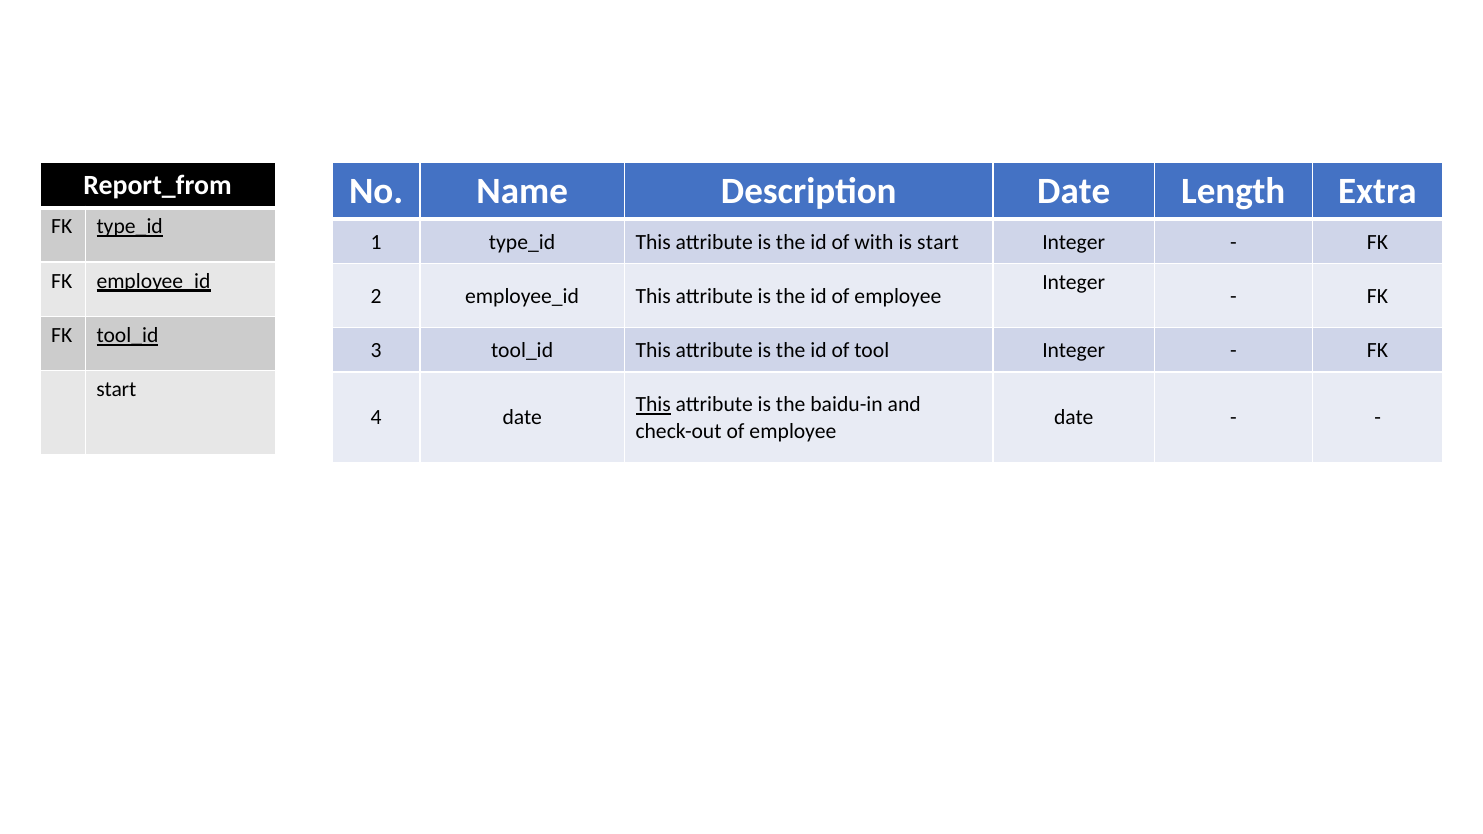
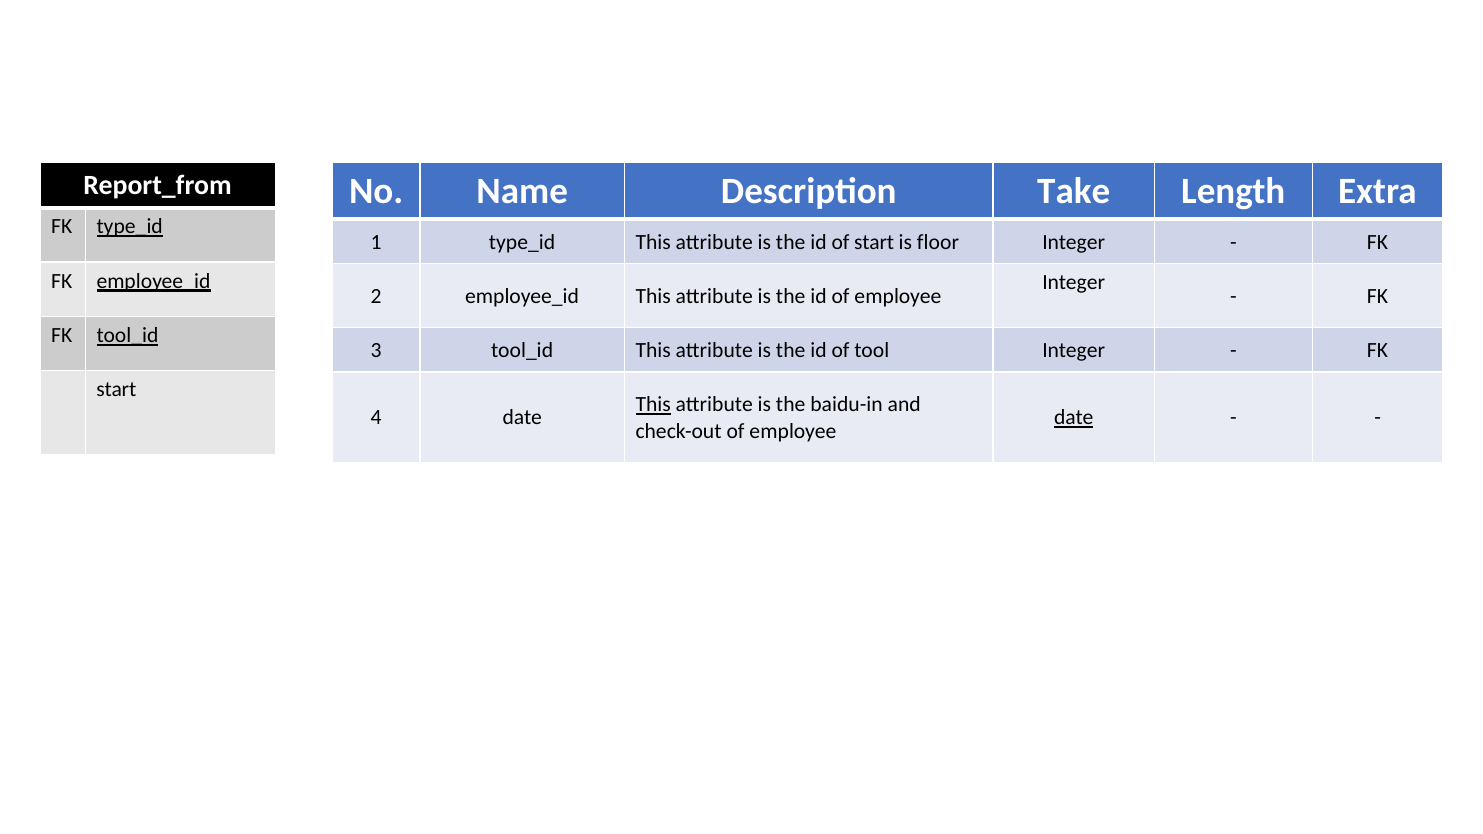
Description Date: Date -> Take
of with: with -> start
is start: start -> floor
date at (1074, 418) underline: none -> present
